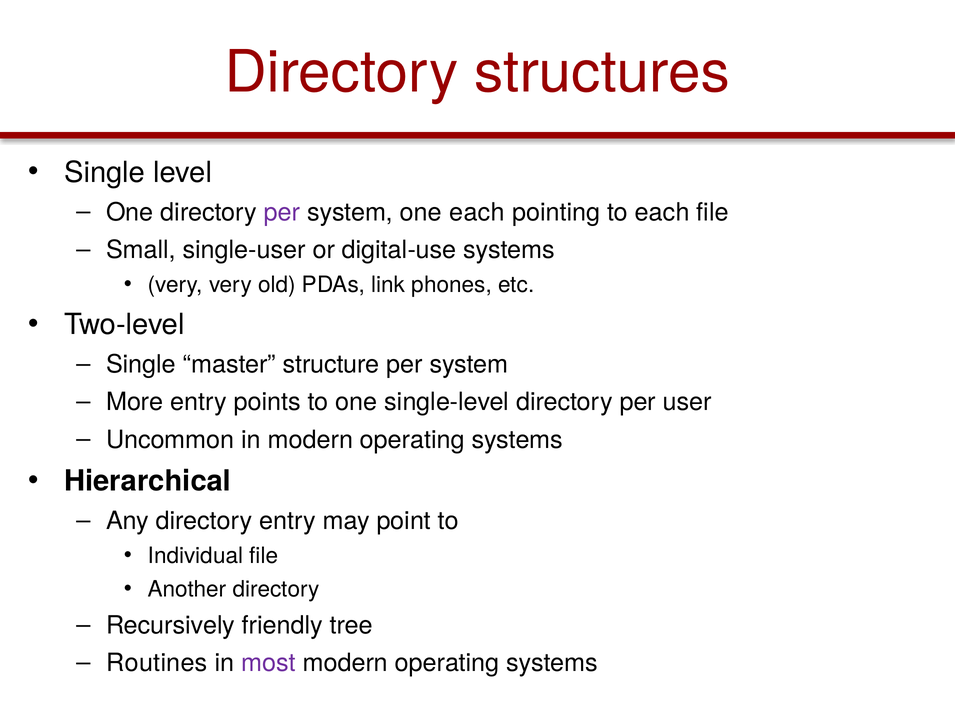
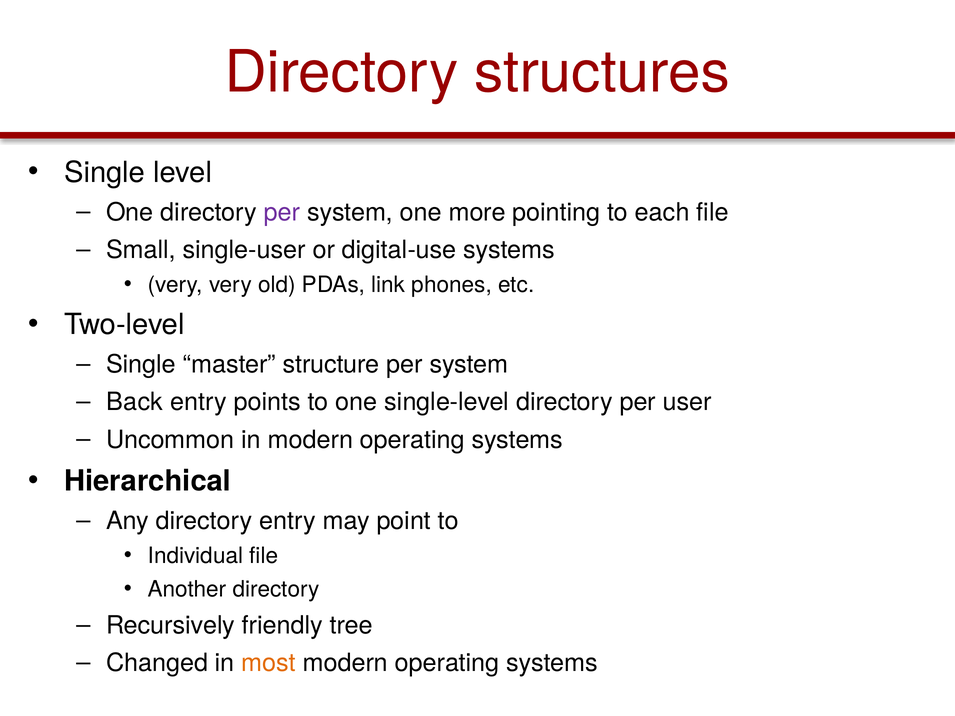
one each: each -> more
More: More -> Back
Routines: Routines -> Changed
most colour: purple -> orange
